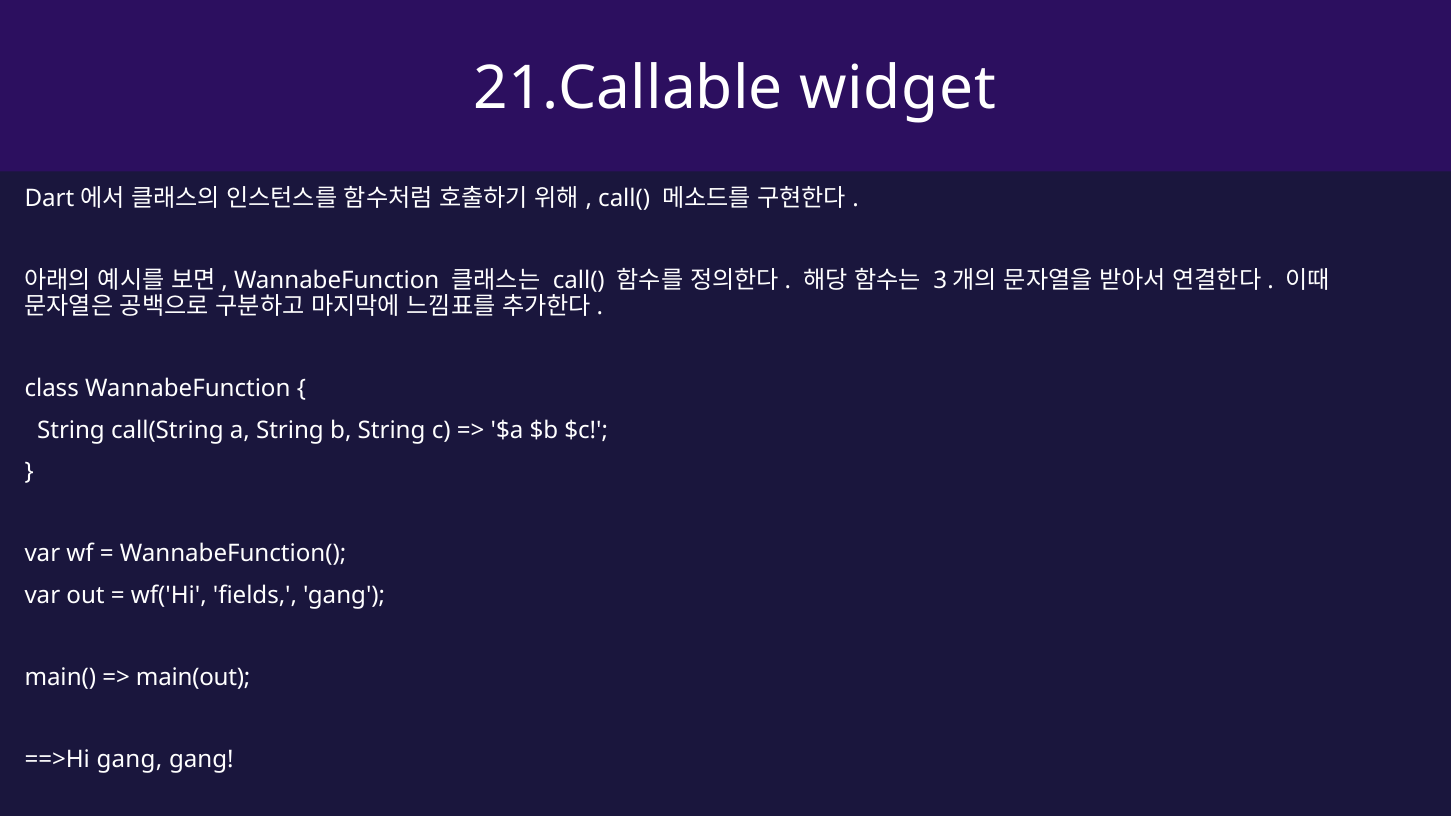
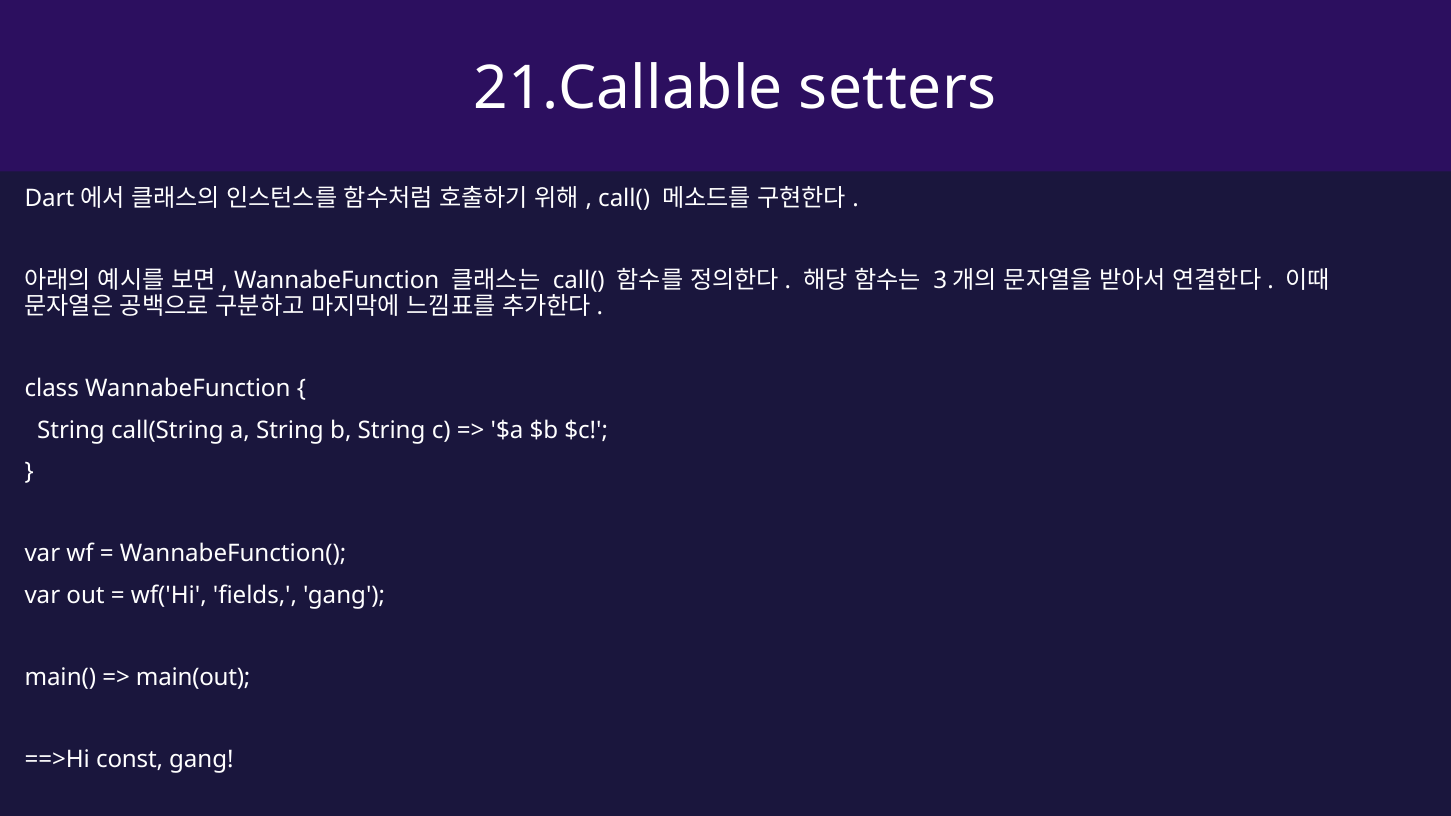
widget: widget -> setters
==>Hi gang: gang -> const
